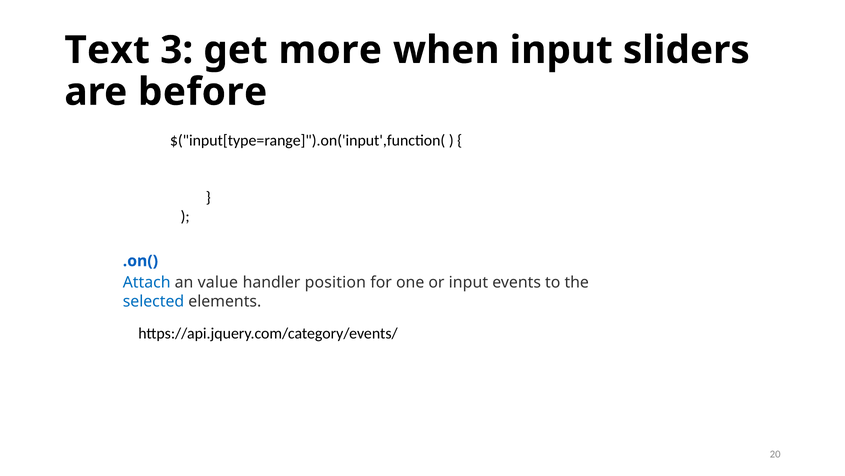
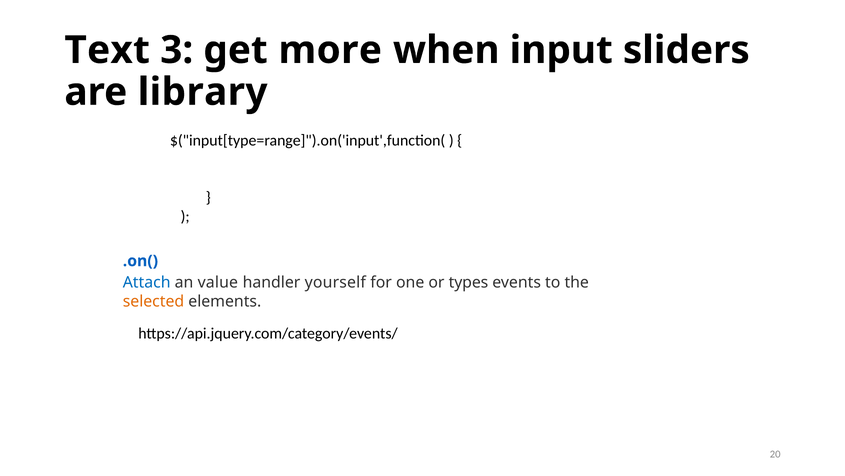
before: before -> library
position: position -> yourself
or input: input -> types
selected colour: blue -> orange
